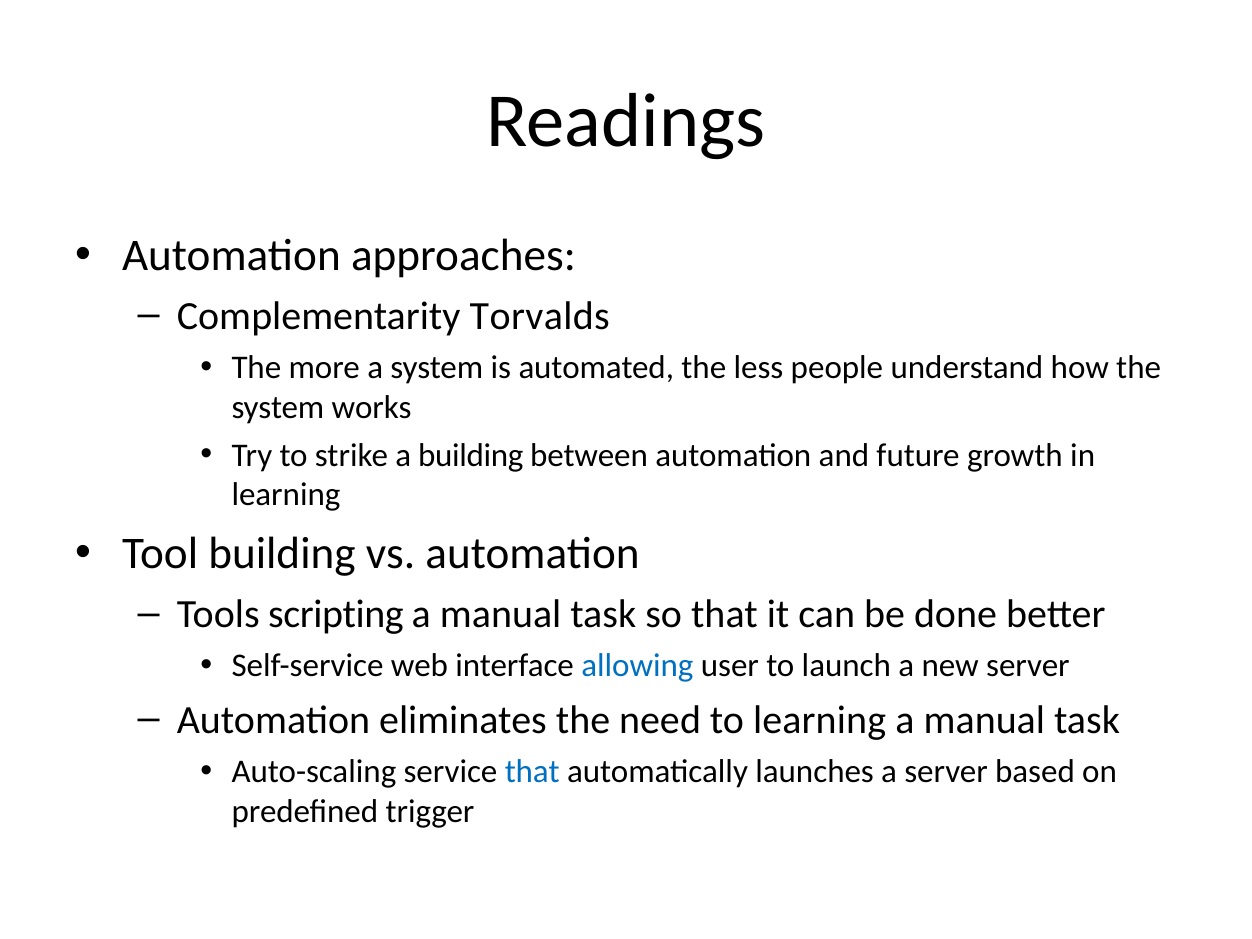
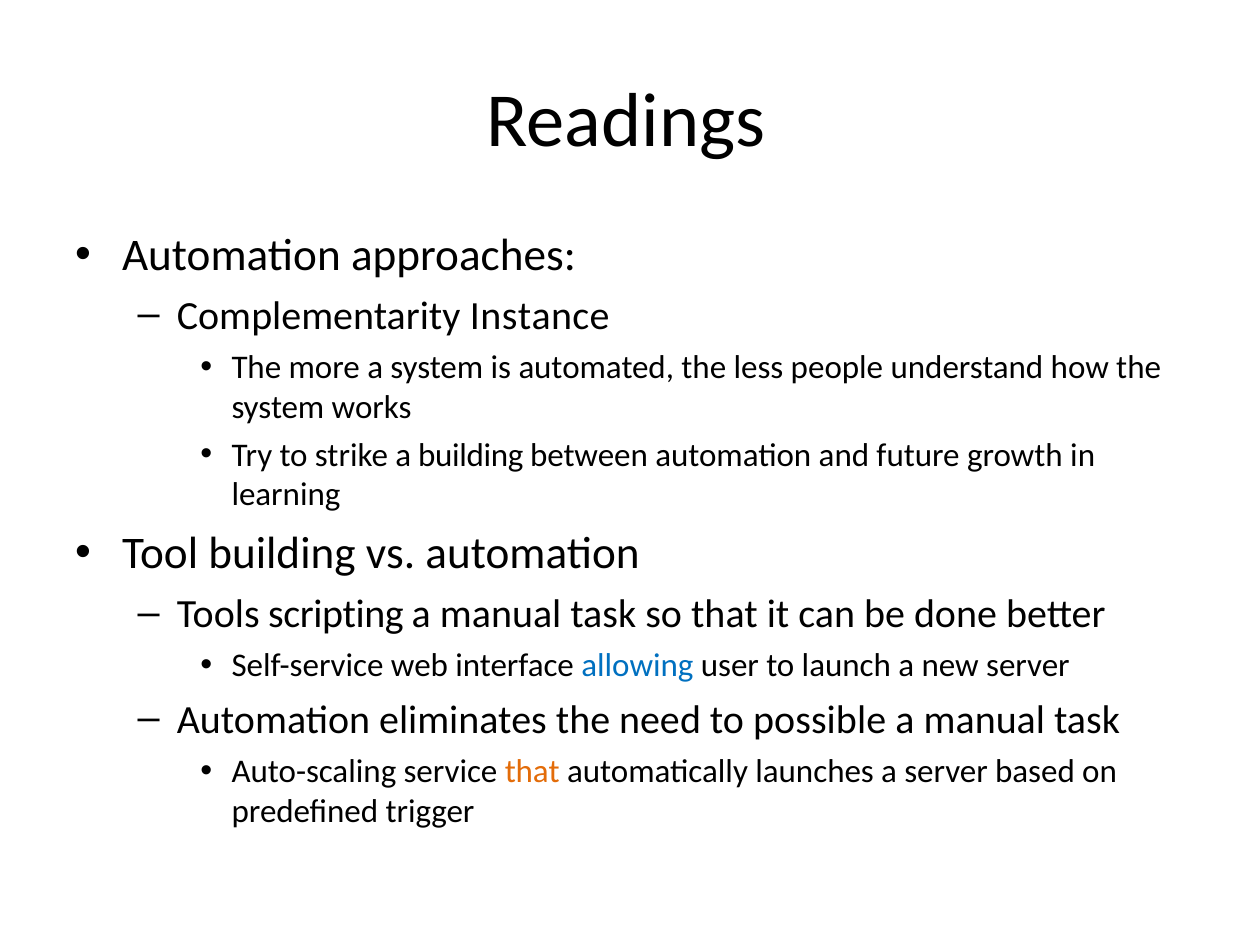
Torvalds: Torvalds -> Instance
to learning: learning -> possible
that at (532, 772) colour: blue -> orange
